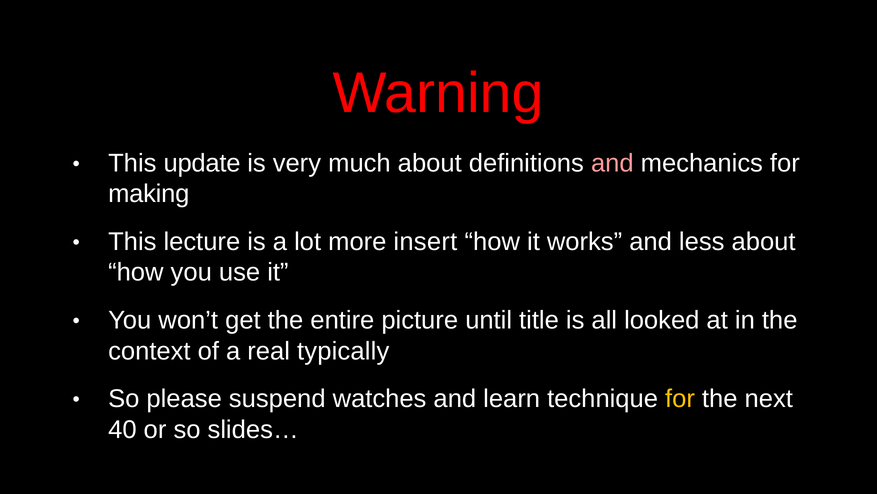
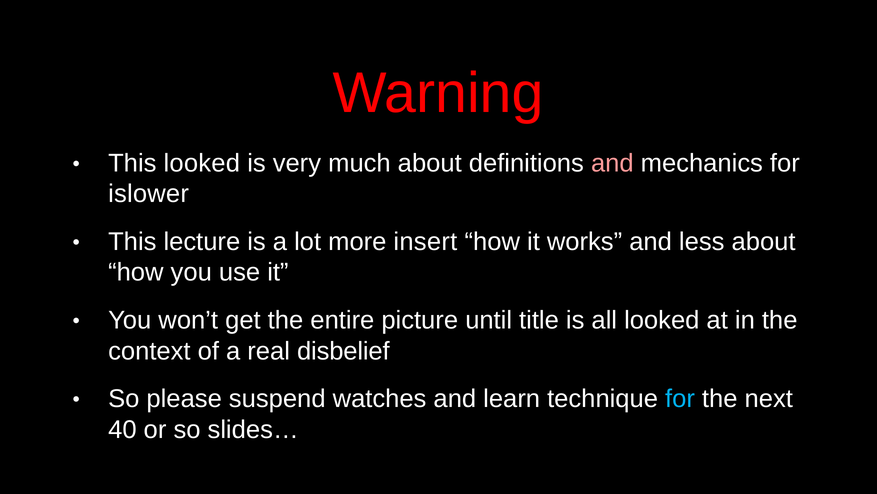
This update: update -> looked
making: making -> islower
typically: typically -> disbelief
for at (680, 398) colour: yellow -> light blue
